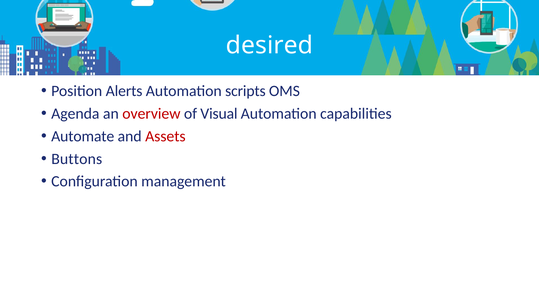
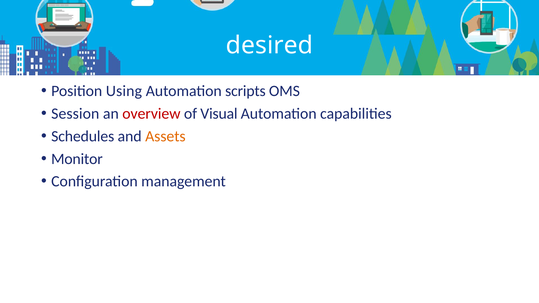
Alerts: Alerts -> Using
Agenda: Agenda -> Session
Automate: Automate -> Schedules
Assets colour: red -> orange
Buttons: Buttons -> Monitor
